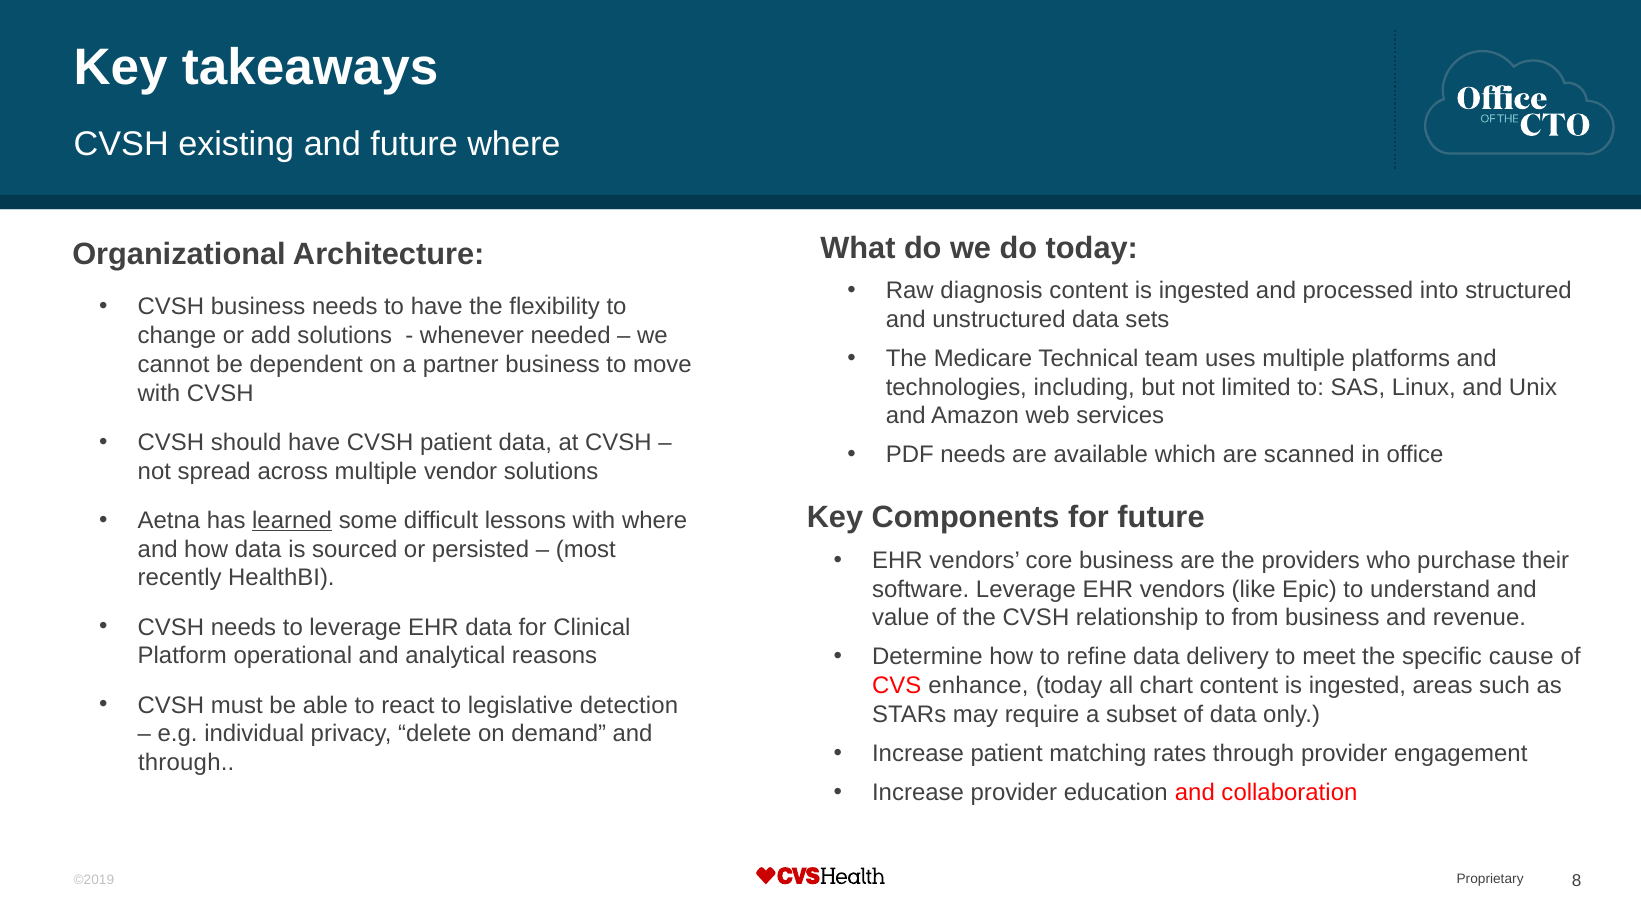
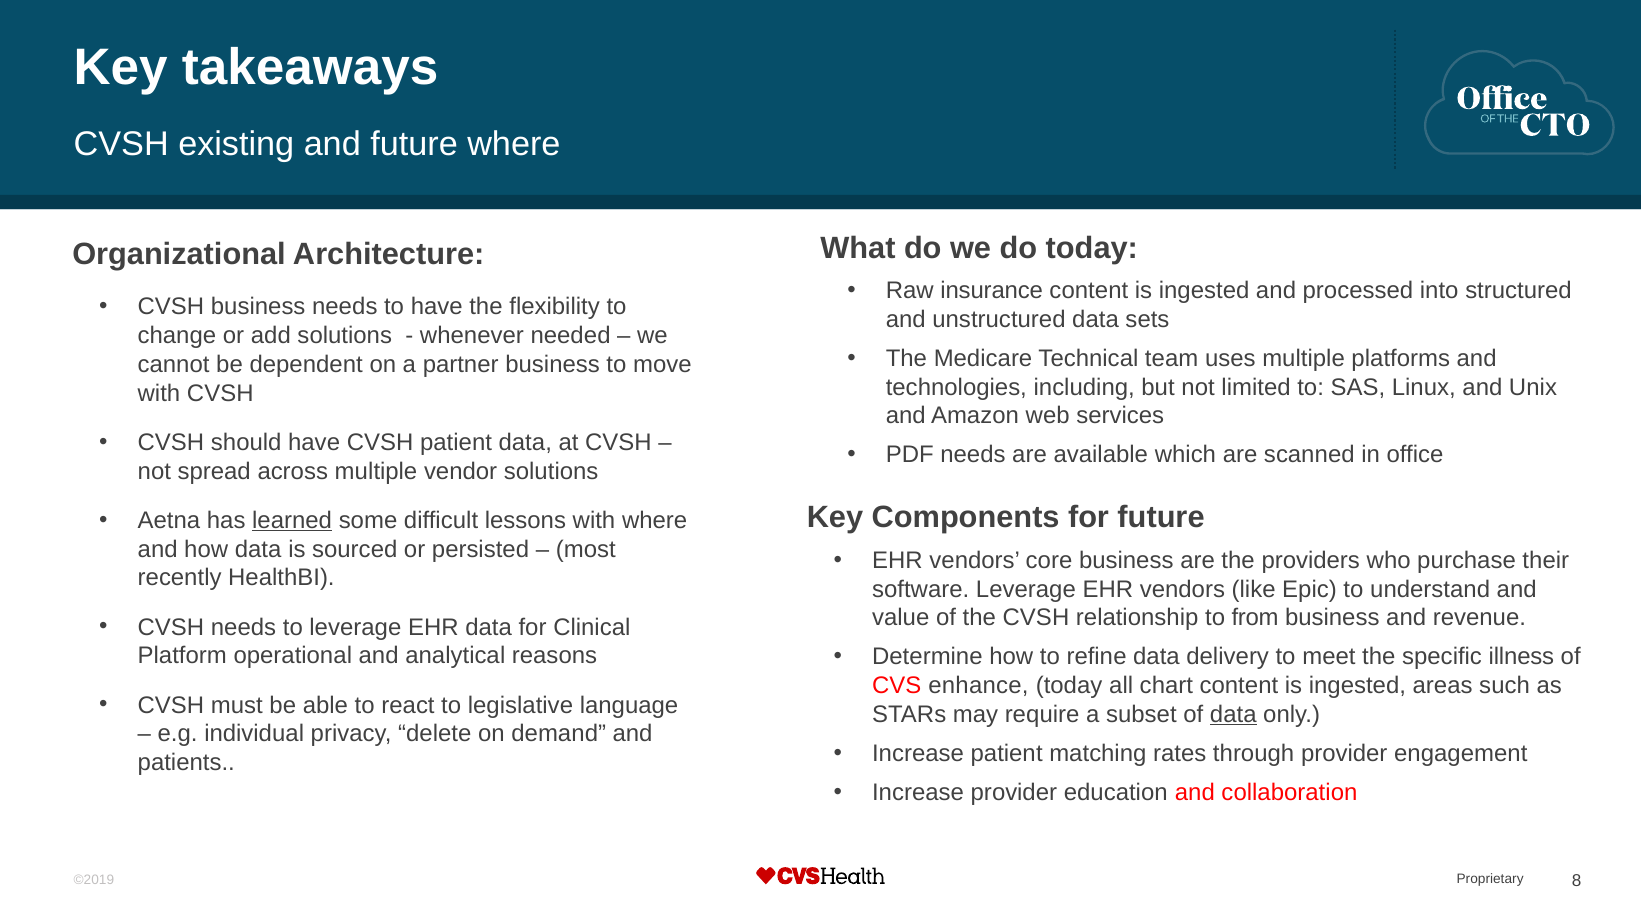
diagnosis: diagnosis -> insurance
cause: cause -> illness
detection: detection -> language
data at (1233, 714) underline: none -> present
through at (186, 763): through -> patients
